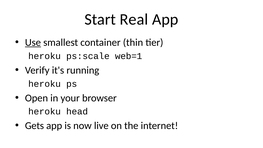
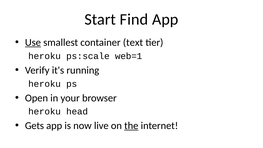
Real: Real -> Find
thin: thin -> text
the underline: none -> present
